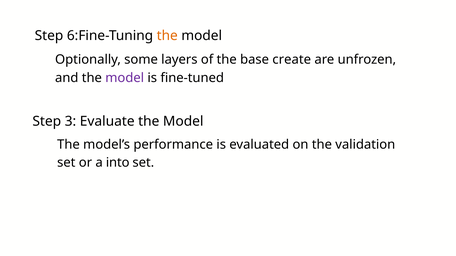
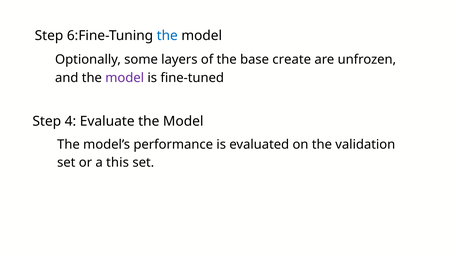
the at (167, 36) colour: orange -> blue
3: 3 -> 4
into: into -> this
